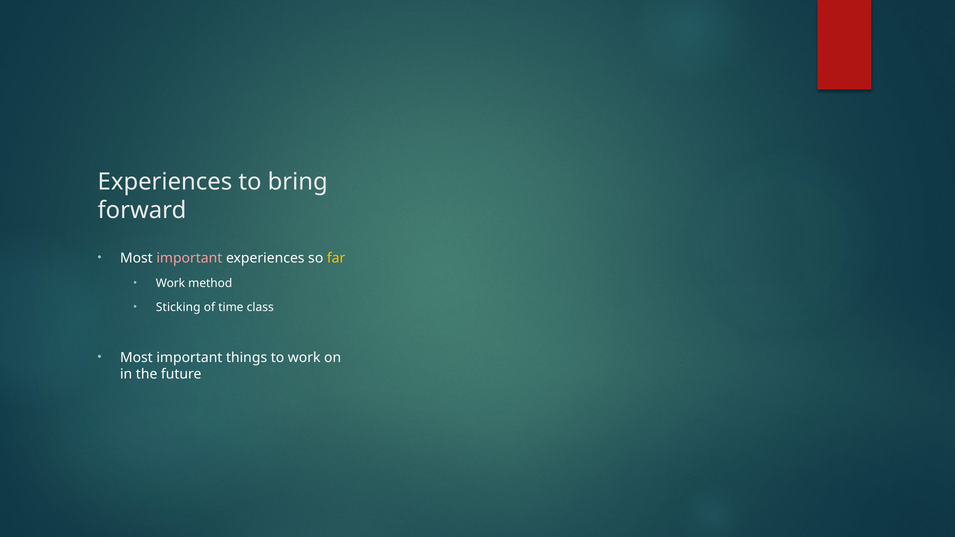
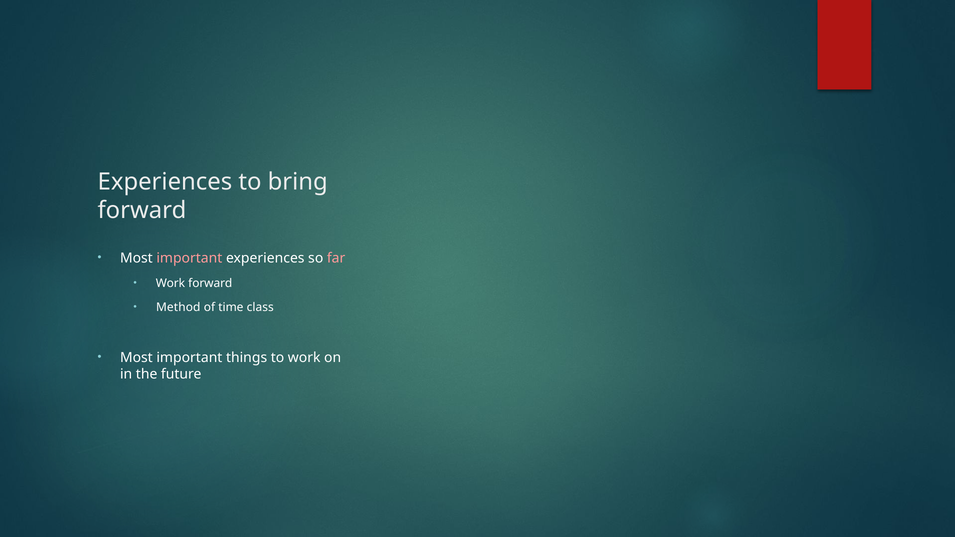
far colour: yellow -> pink
Work method: method -> forward
Sticking: Sticking -> Method
